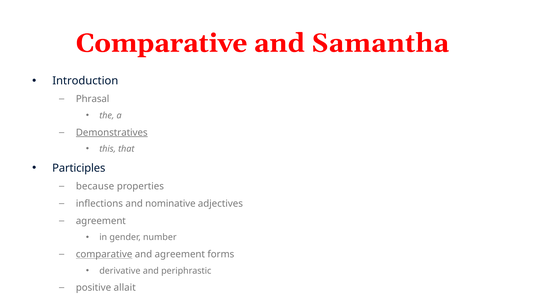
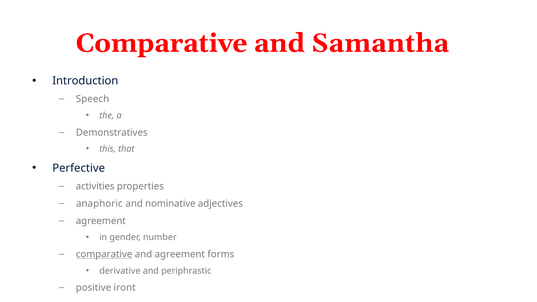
Phrasal: Phrasal -> Speech
Demonstratives underline: present -> none
Participles: Participles -> Perfective
because: because -> activities
inflections: inflections -> anaphoric
allait: allait -> iront
